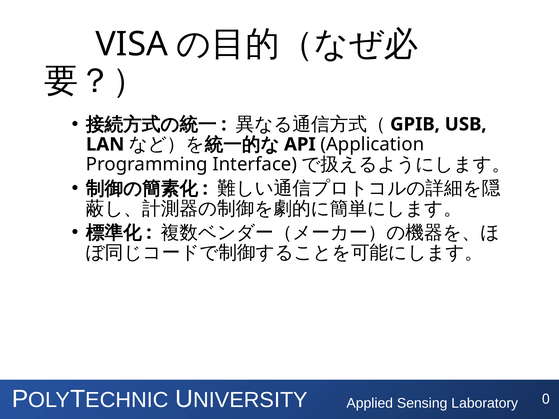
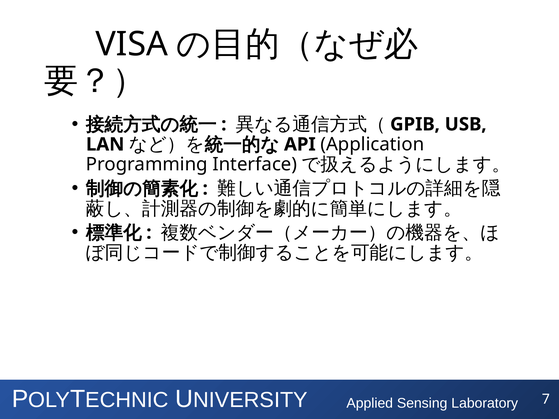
0: 0 -> 7
